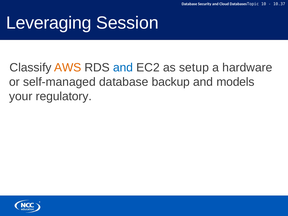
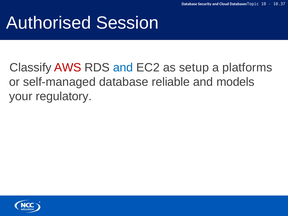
Leveraging: Leveraging -> Authorised
AWS colour: orange -> red
hardware: hardware -> platforms
backup: backup -> reliable
